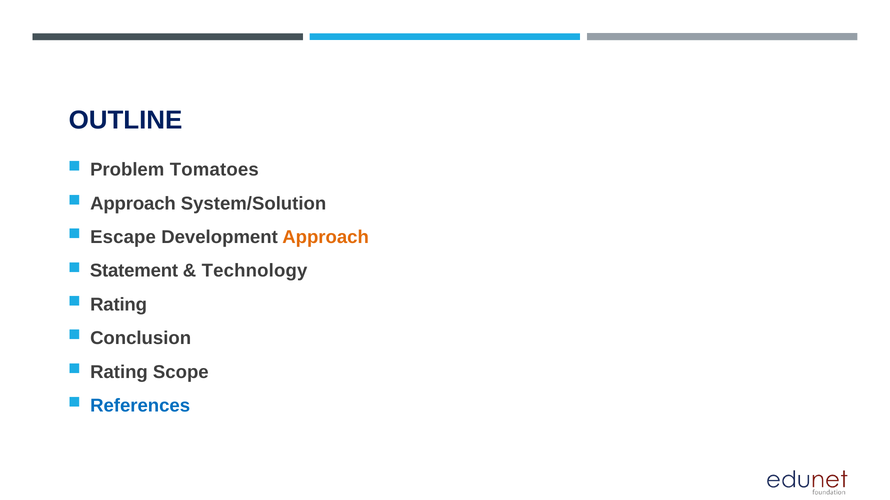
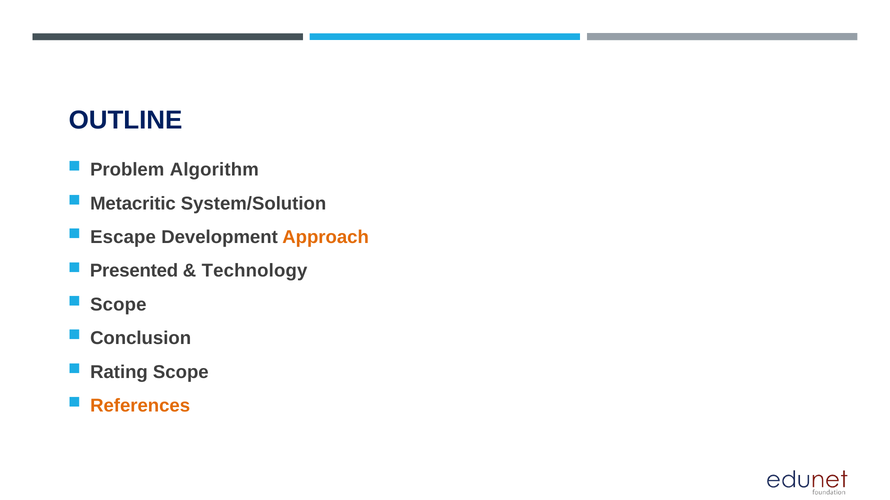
Tomatoes: Tomatoes -> Algorithm
Approach at (133, 204): Approach -> Metacritic
Statement: Statement -> Presented
Rating at (119, 305): Rating -> Scope
References colour: blue -> orange
